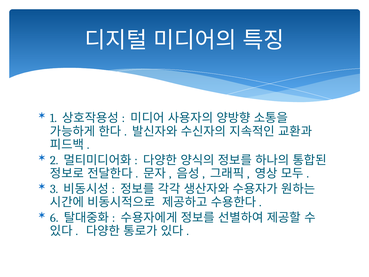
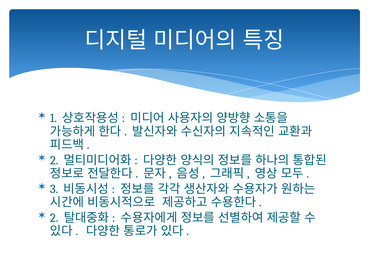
6 at (54, 218): 6 -> 2
